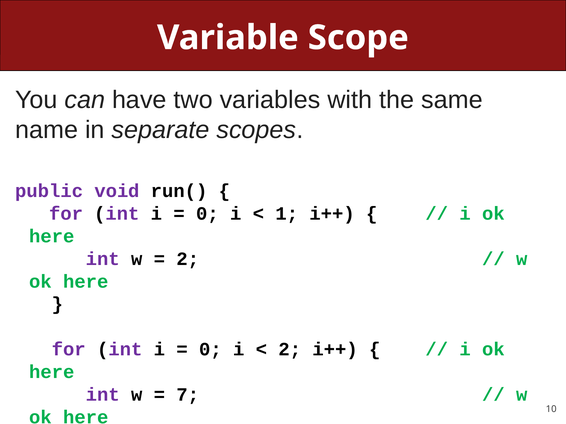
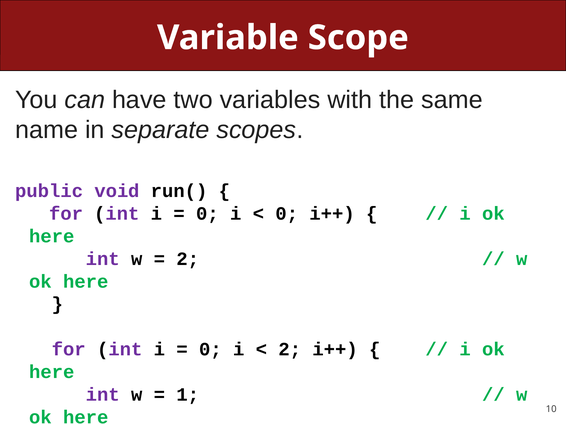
1 at (287, 214): 1 -> 0
7: 7 -> 1
